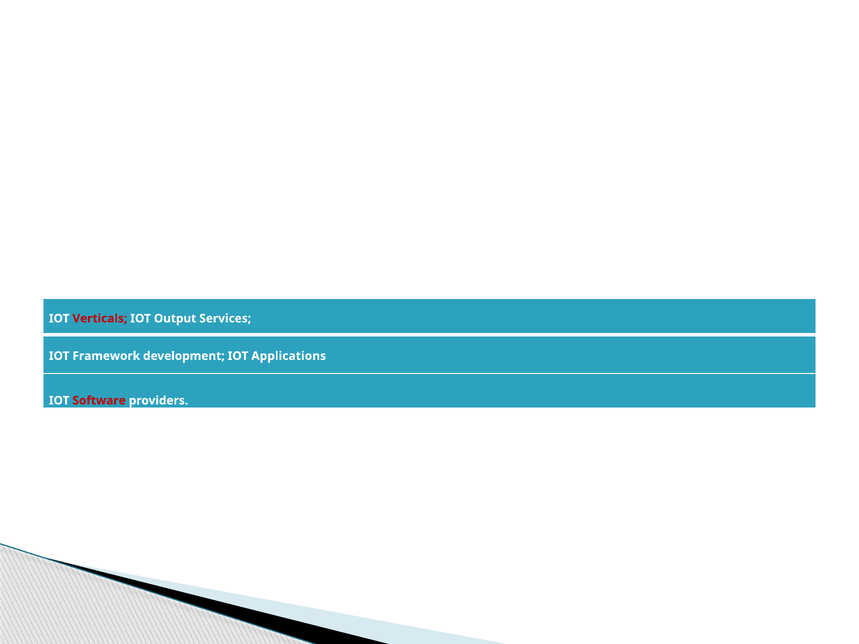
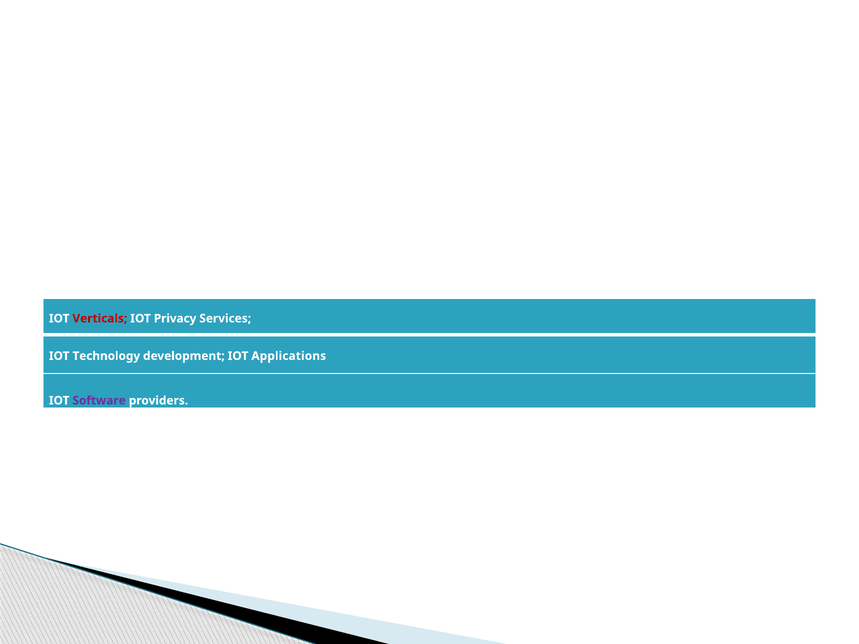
Output: Output -> Privacy
Framework: Framework -> Technology
Software colour: red -> purple
